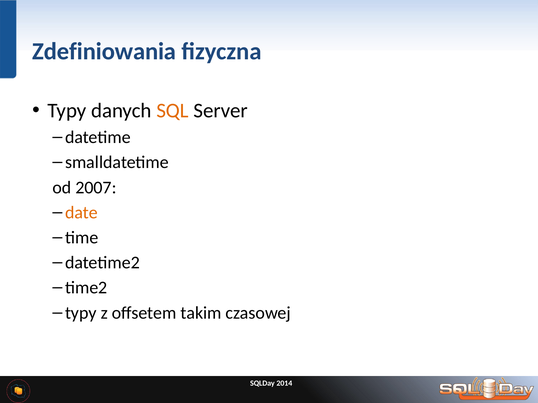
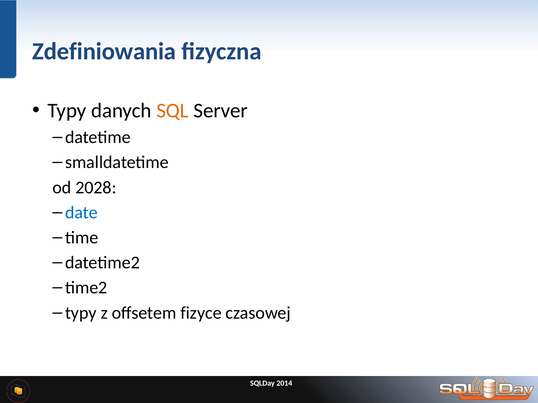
2007: 2007 -> 2028
date colour: orange -> blue
takim: takim -> fizyce
